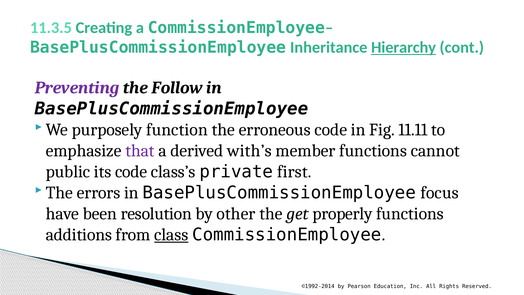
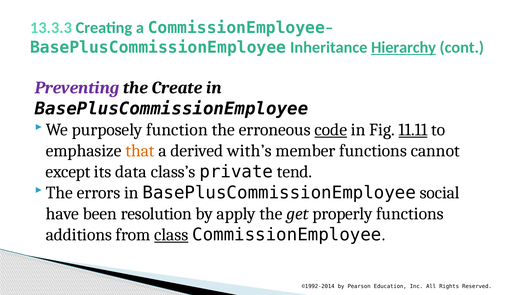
11.3.5: 11.3.5 -> 13.3.3
Follow: Follow -> Create
code at (331, 130) underline: none -> present
11.11 underline: none -> present
that colour: purple -> orange
public: public -> except
its code: code -> data
first: first -> tend
focus: focus -> social
other: other -> apply
